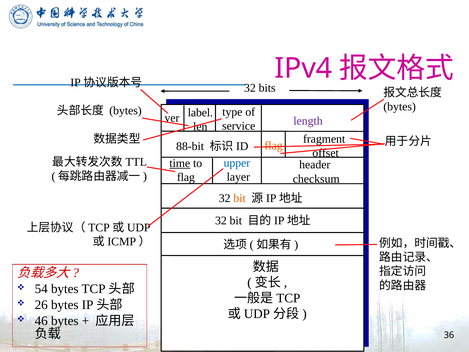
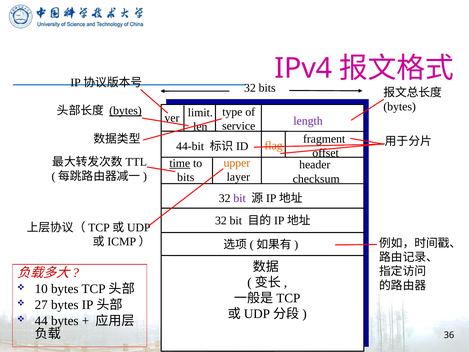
bytes at (125, 111) underline: none -> present
label: label -> limit
88-bit: 88-bit -> 44-bit
upper colour: blue -> orange
flag at (186, 177): flag -> bits
bit at (240, 198) colour: orange -> purple
54: 54 -> 10
26: 26 -> 27
46: 46 -> 44
